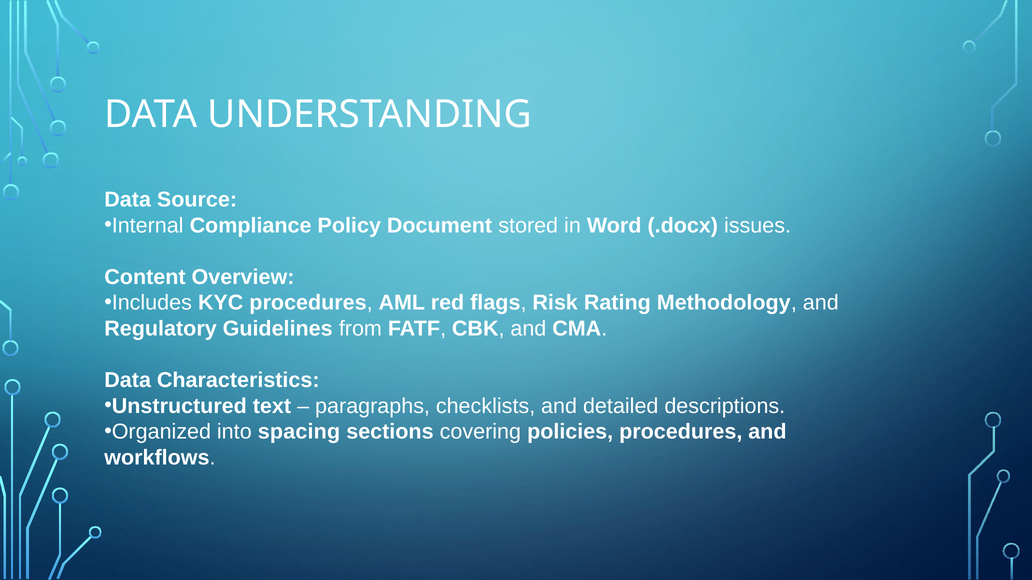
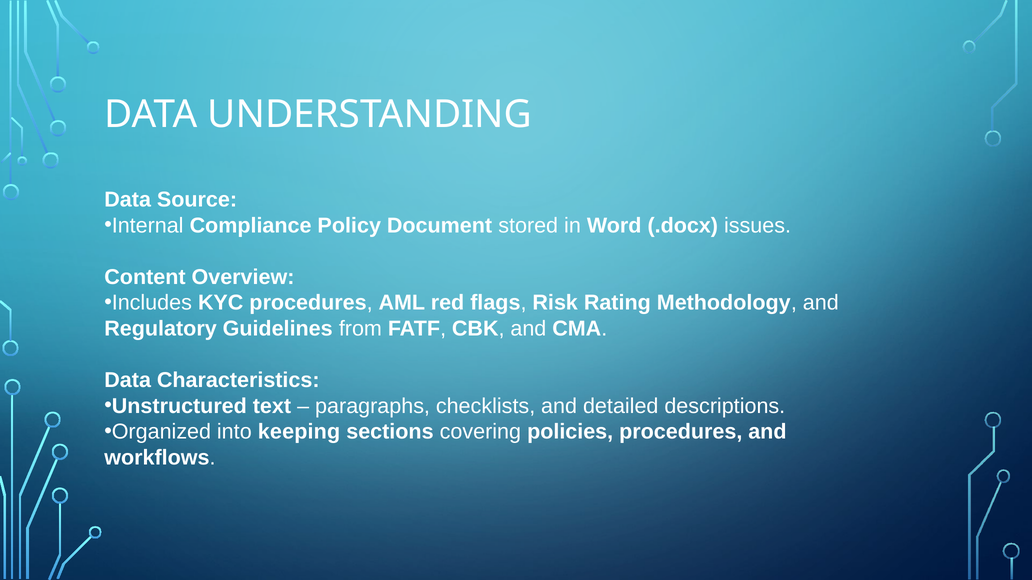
spacing: spacing -> keeping
